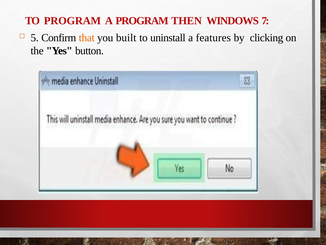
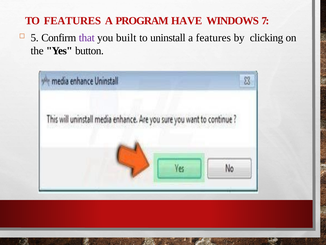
TO PROGRAM: PROGRAM -> FEATURES
THEN: THEN -> HAVE
that colour: orange -> purple
